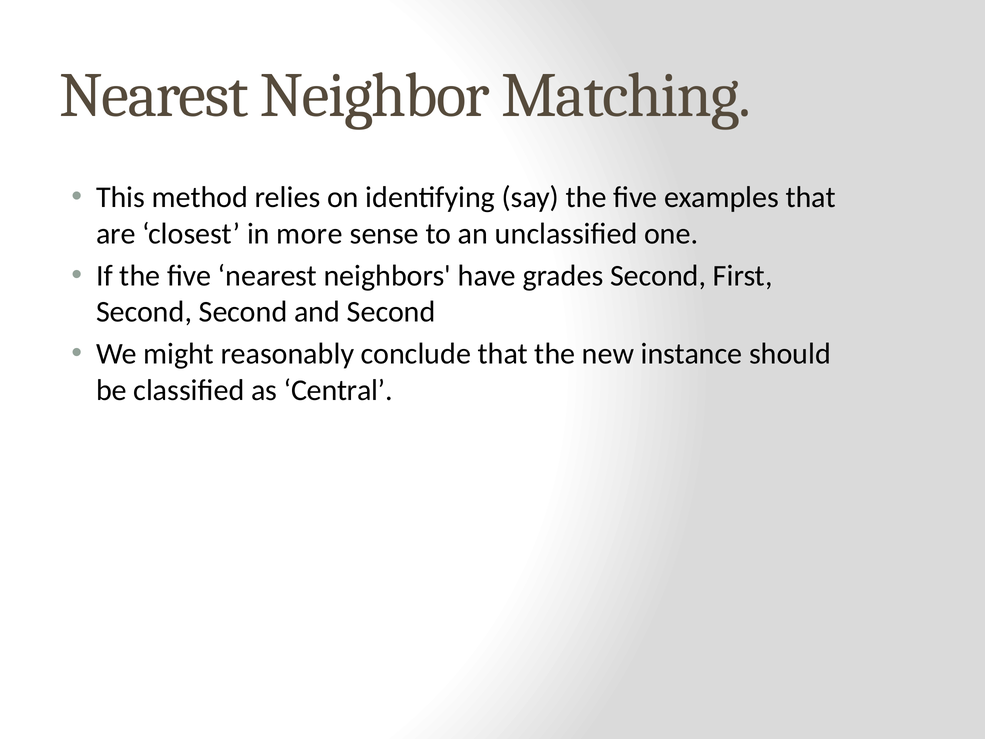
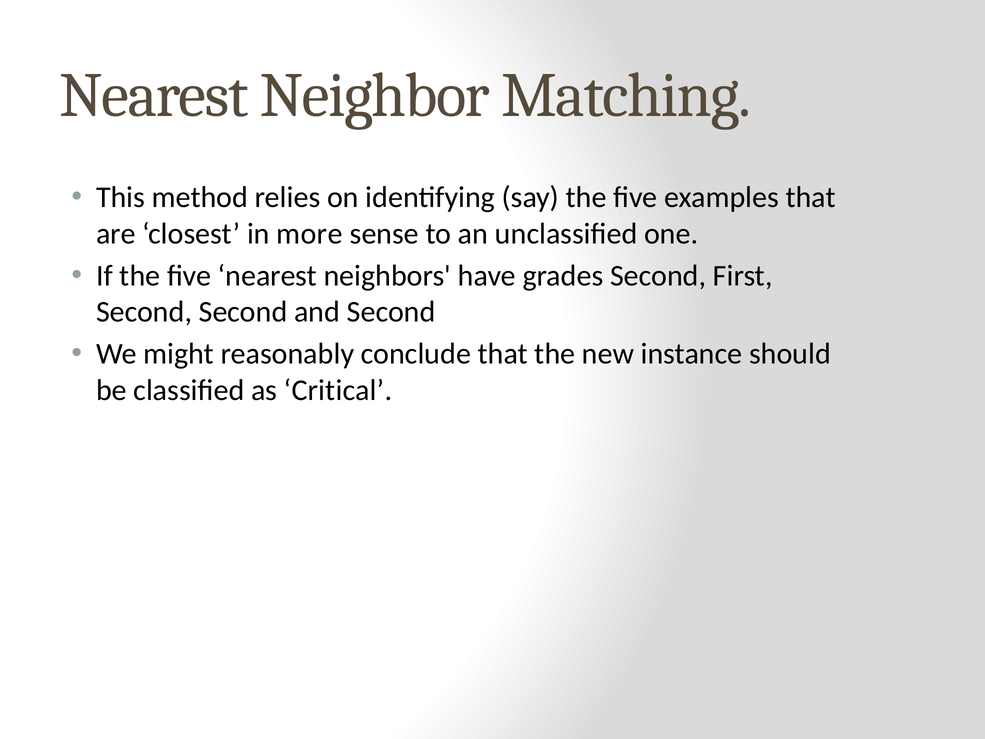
Central: Central -> Critical
